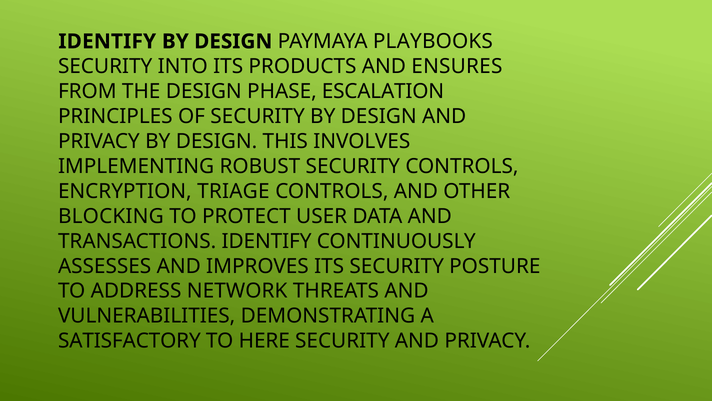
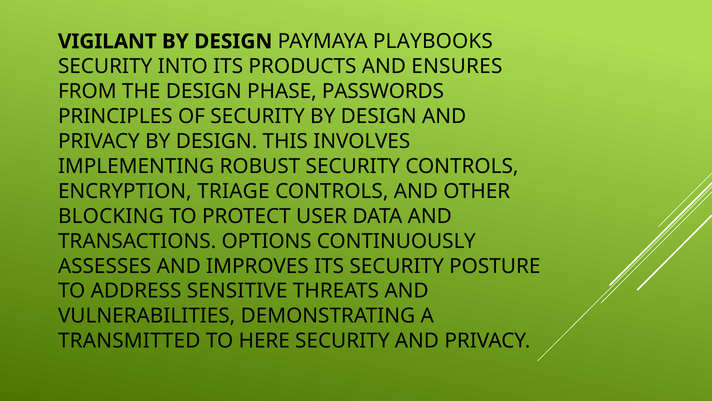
IDENTIFY at (107, 41): IDENTIFY -> VIGILANT
ESCALATION: ESCALATION -> PASSWORDS
TRANSACTIONS IDENTIFY: IDENTIFY -> OPTIONS
NETWORK: NETWORK -> SENSITIVE
SATISFACTORY: SATISFACTORY -> TRANSMITTED
